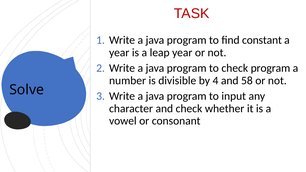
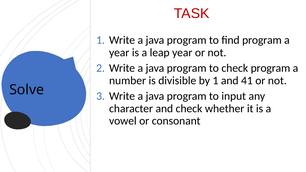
find constant: constant -> program
by 4: 4 -> 1
58: 58 -> 41
